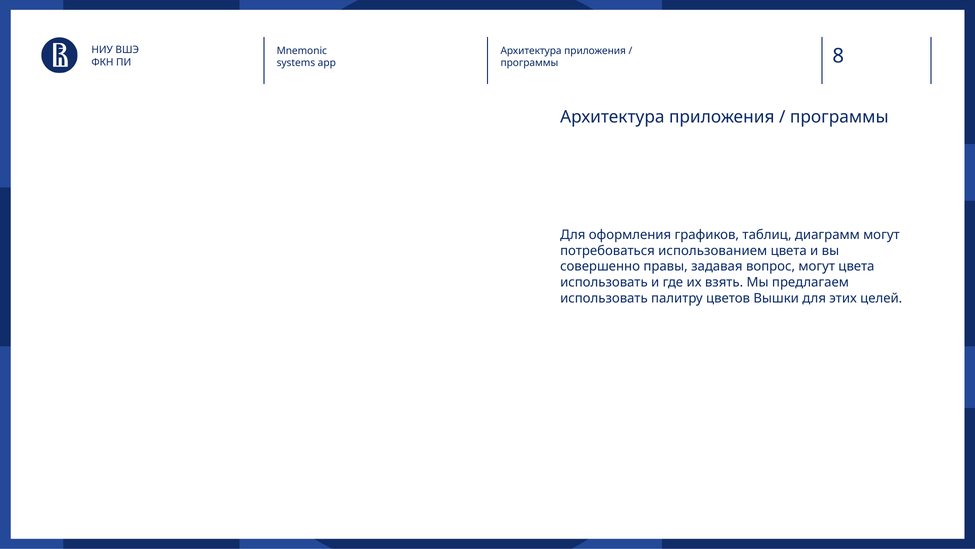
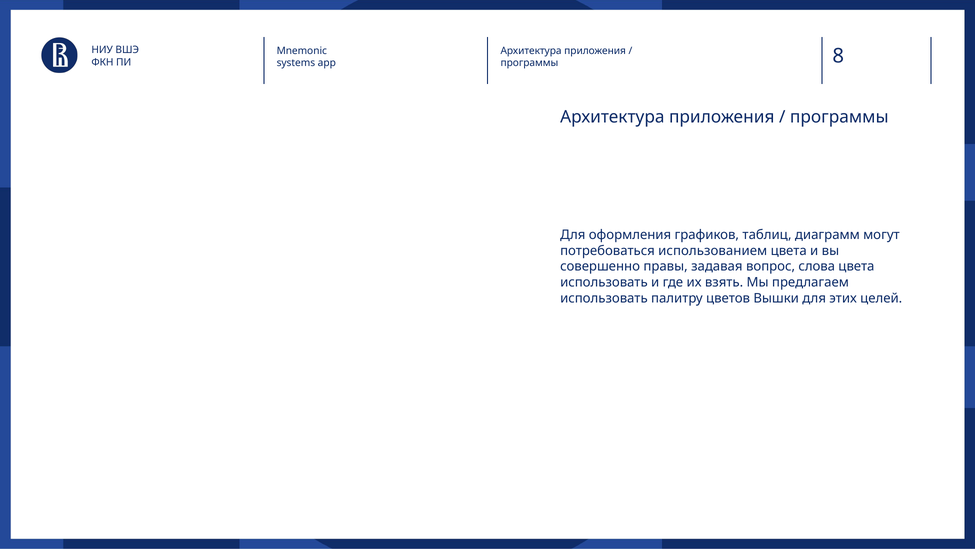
вопрос могут: могут -> слова
